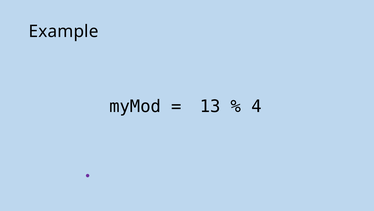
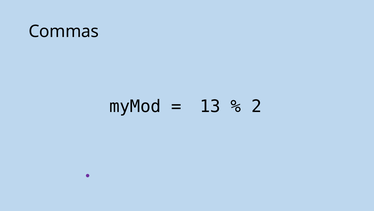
Example: Example -> Commas
4: 4 -> 2
